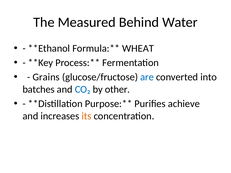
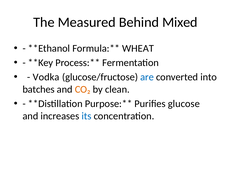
Water: Water -> Mixed
Grains: Grains -> Vodka
CO₂ colour: blue -> orange
other: other -> clean
achieve: achieve -> glucose
its colour: orange -> blue
